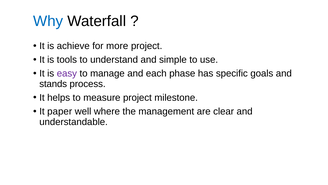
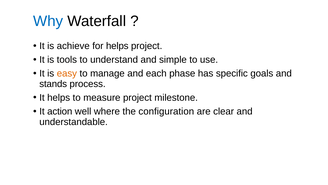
for more: more -> helps
easy colour: purple -> orange
paper: paper -> action
management: management -> configuration
